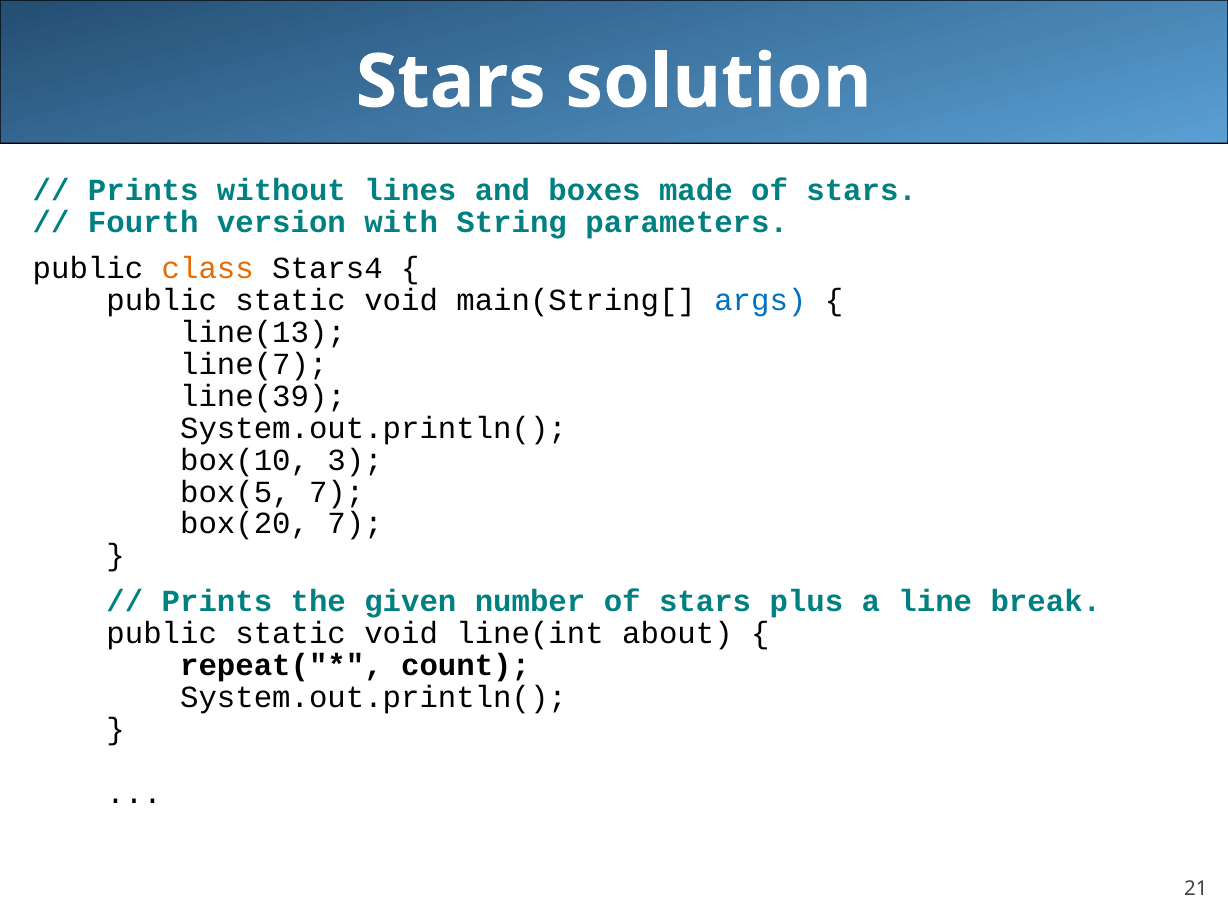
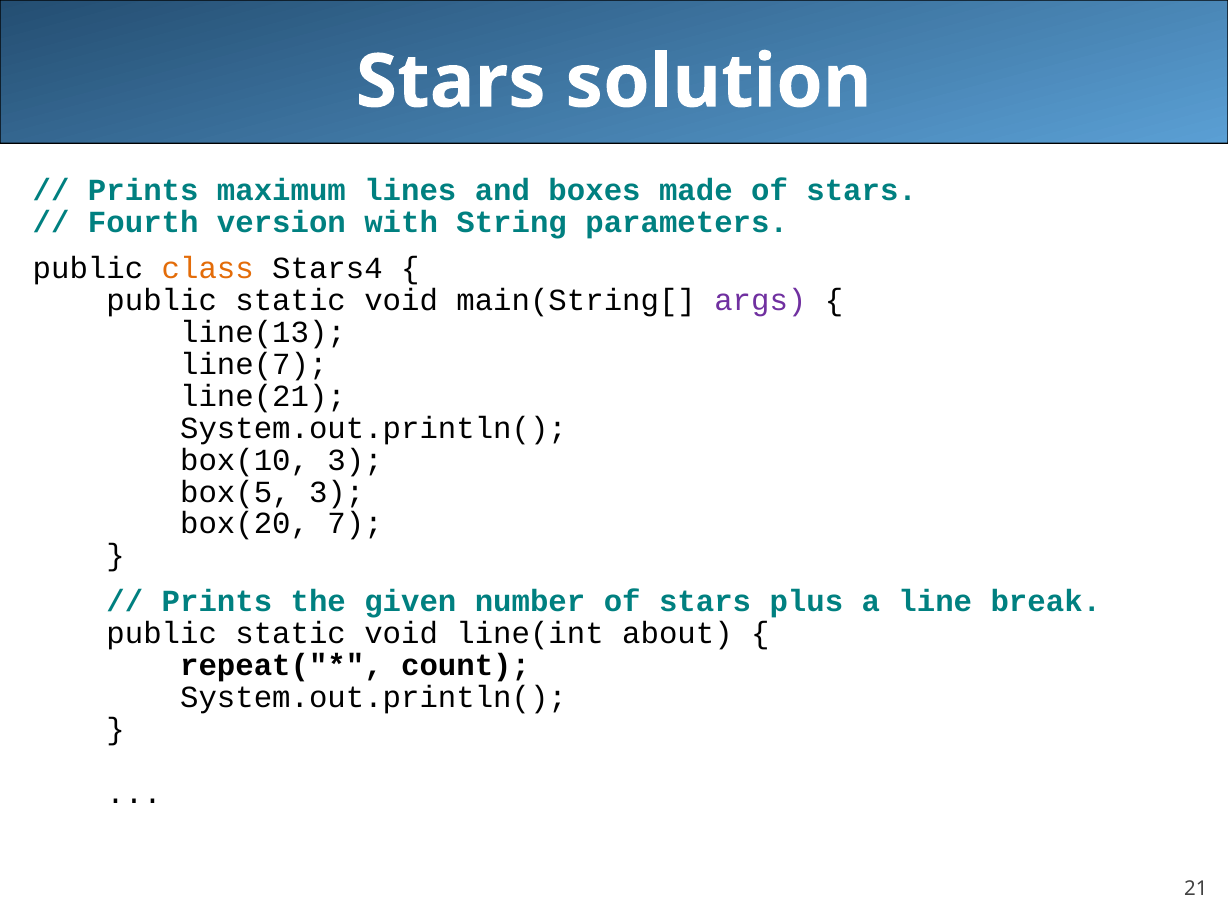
without: without -> maximum
args colour: blue -> purple
line(39: line(39 -> line(21
box(5 7: 7 -> 3
